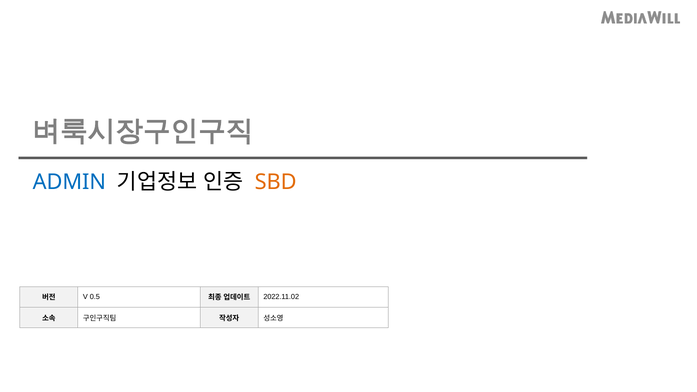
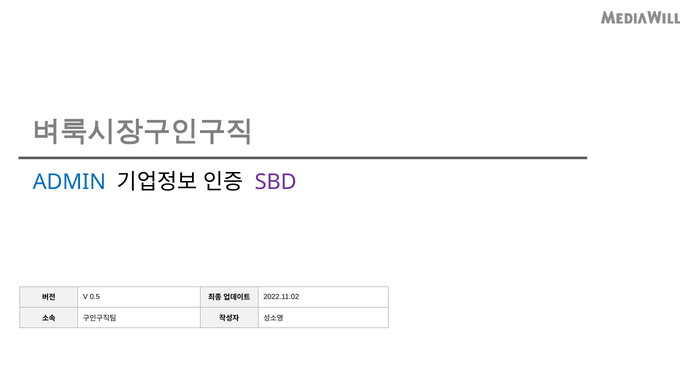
SBD colour: orange -> purple
